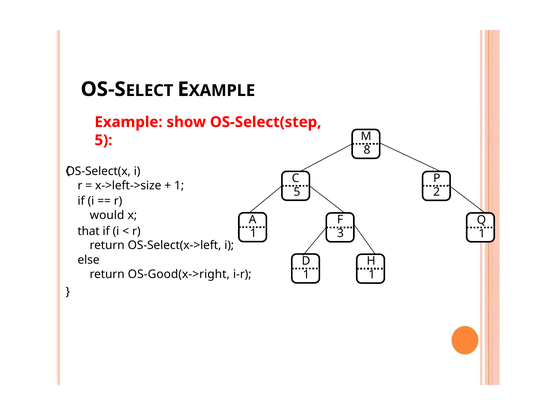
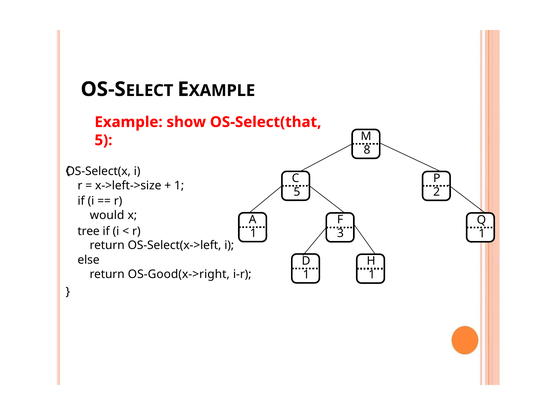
OS-Select(step: OS-Select(step -> OS-Select(that
that: that -> tree
